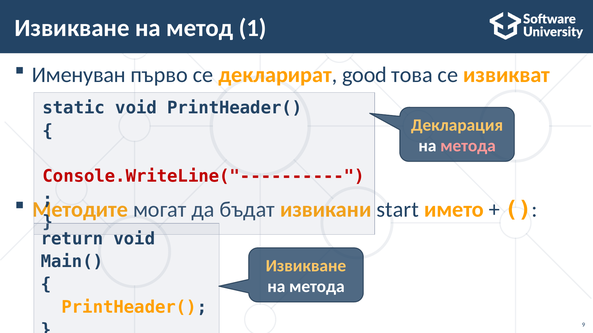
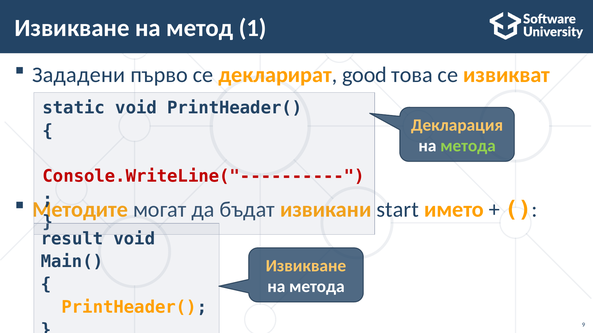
Именуван: Именуван -> Зададени
метода at (468, 146) colour: pink -> light green
return: return -> result
